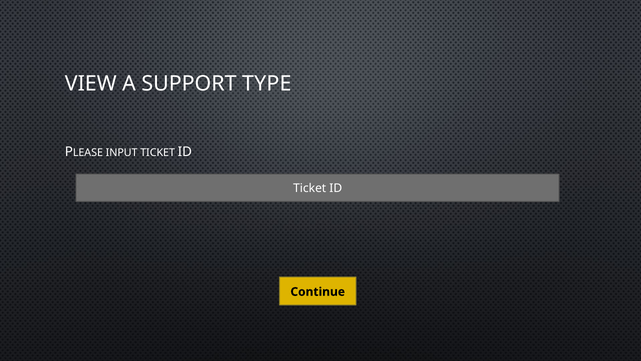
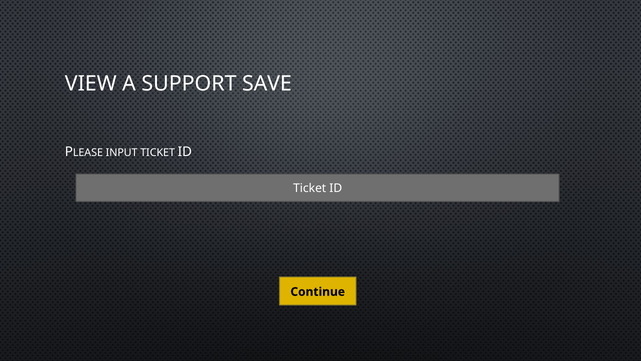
TYPE: TYPE -> SAVE
